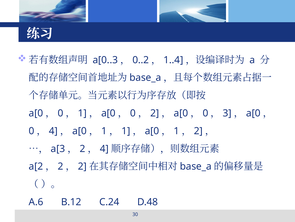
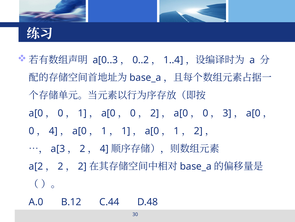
A.6: A.6 -> A.0
C.24: C.24 -> C.44
